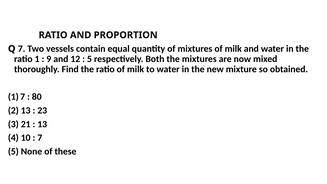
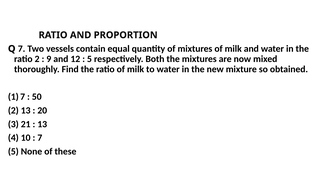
ratio 1: 1 -> 2
80: 80 -> 50
23: 23 -> 20
